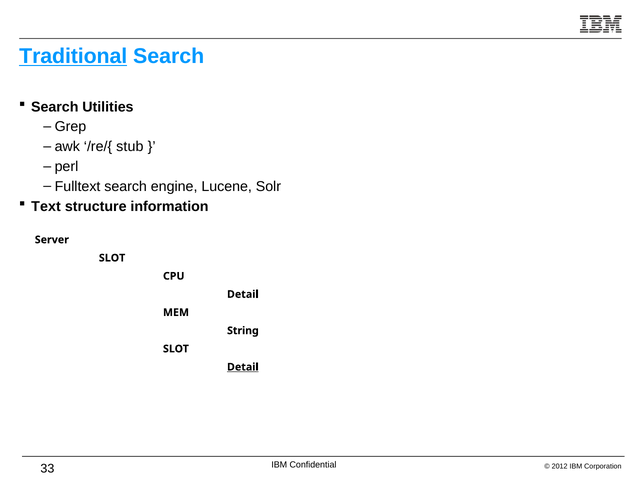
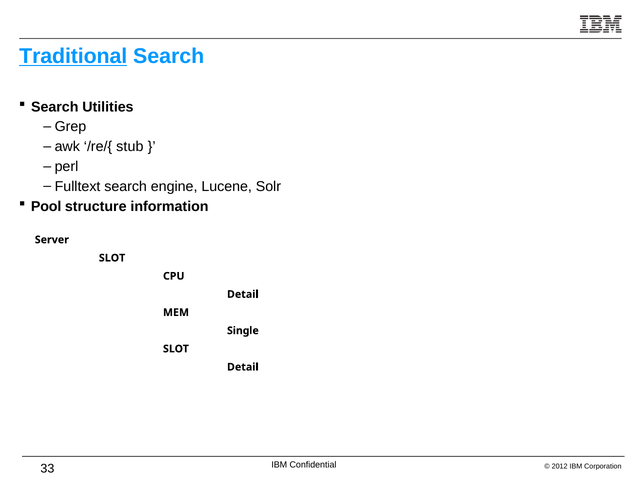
Text: Text -> Pool
String: String -> Single
Detail at (243, 367) underline: present -> none
